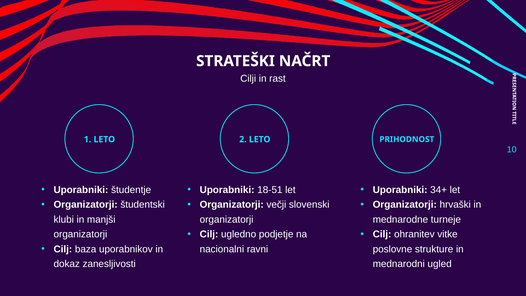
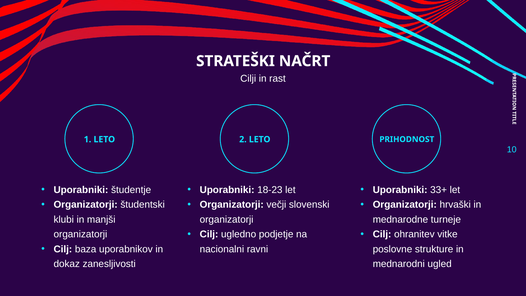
18-51: 18-51 -> 18-23
34+: 34+ -> 33+
